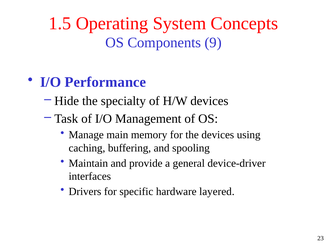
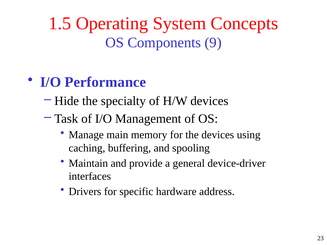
layered: layered -> address
